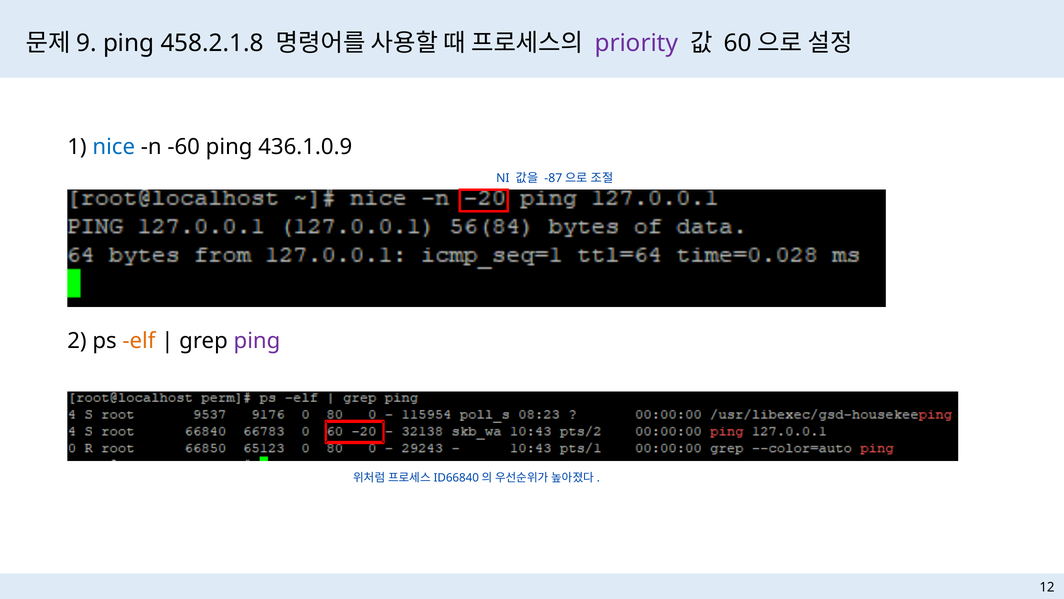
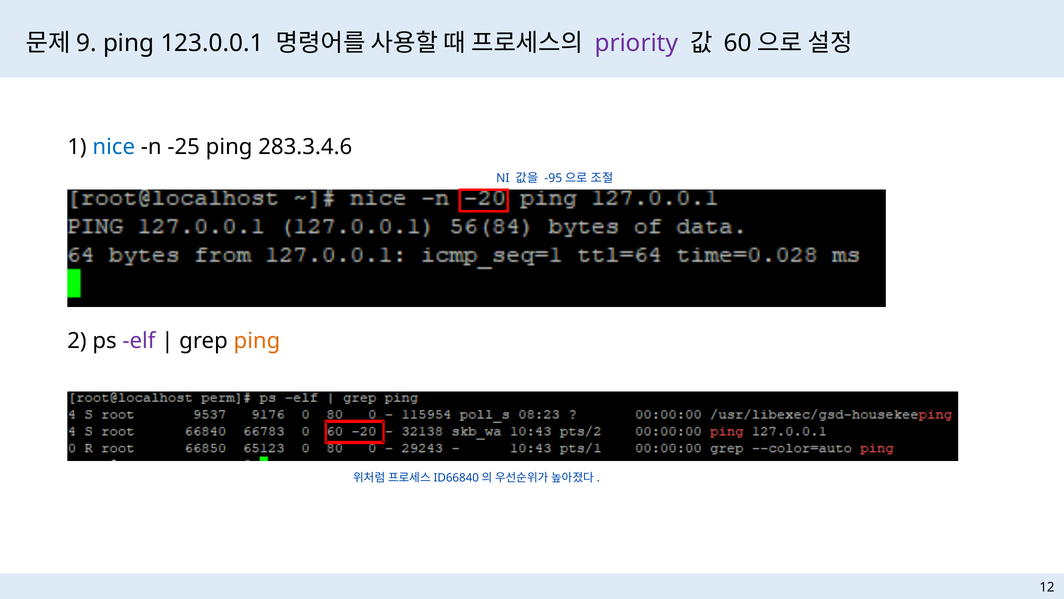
458.2.1.8: 458.2.1.8 -> 123.0.0.1
-60: -60 -> -25
436.1.0.9: 436.1.0.9 -> 283.3.4.6
-87: -87 -> -95
elf colour: orange -> purple
ping at (257, 341) colour: purple -> orange
